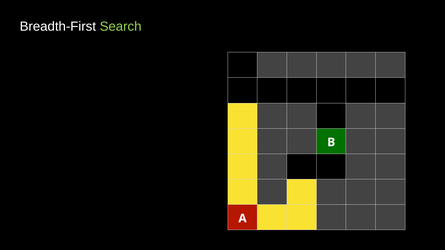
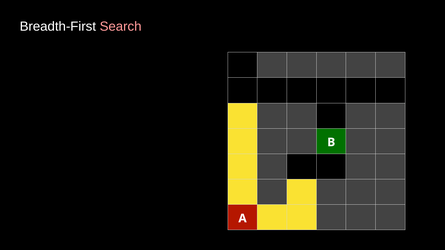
Search colour: light green -> pink
